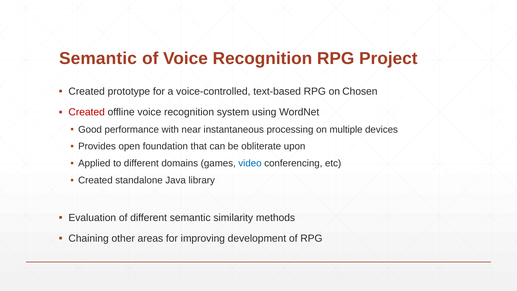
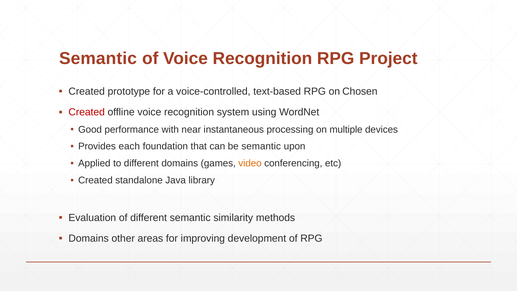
open: open -> each
be obliterate: obliterate -> semantic
video colour: blue -> orange
Chaining at (89, 238): Chaining -> Domains
